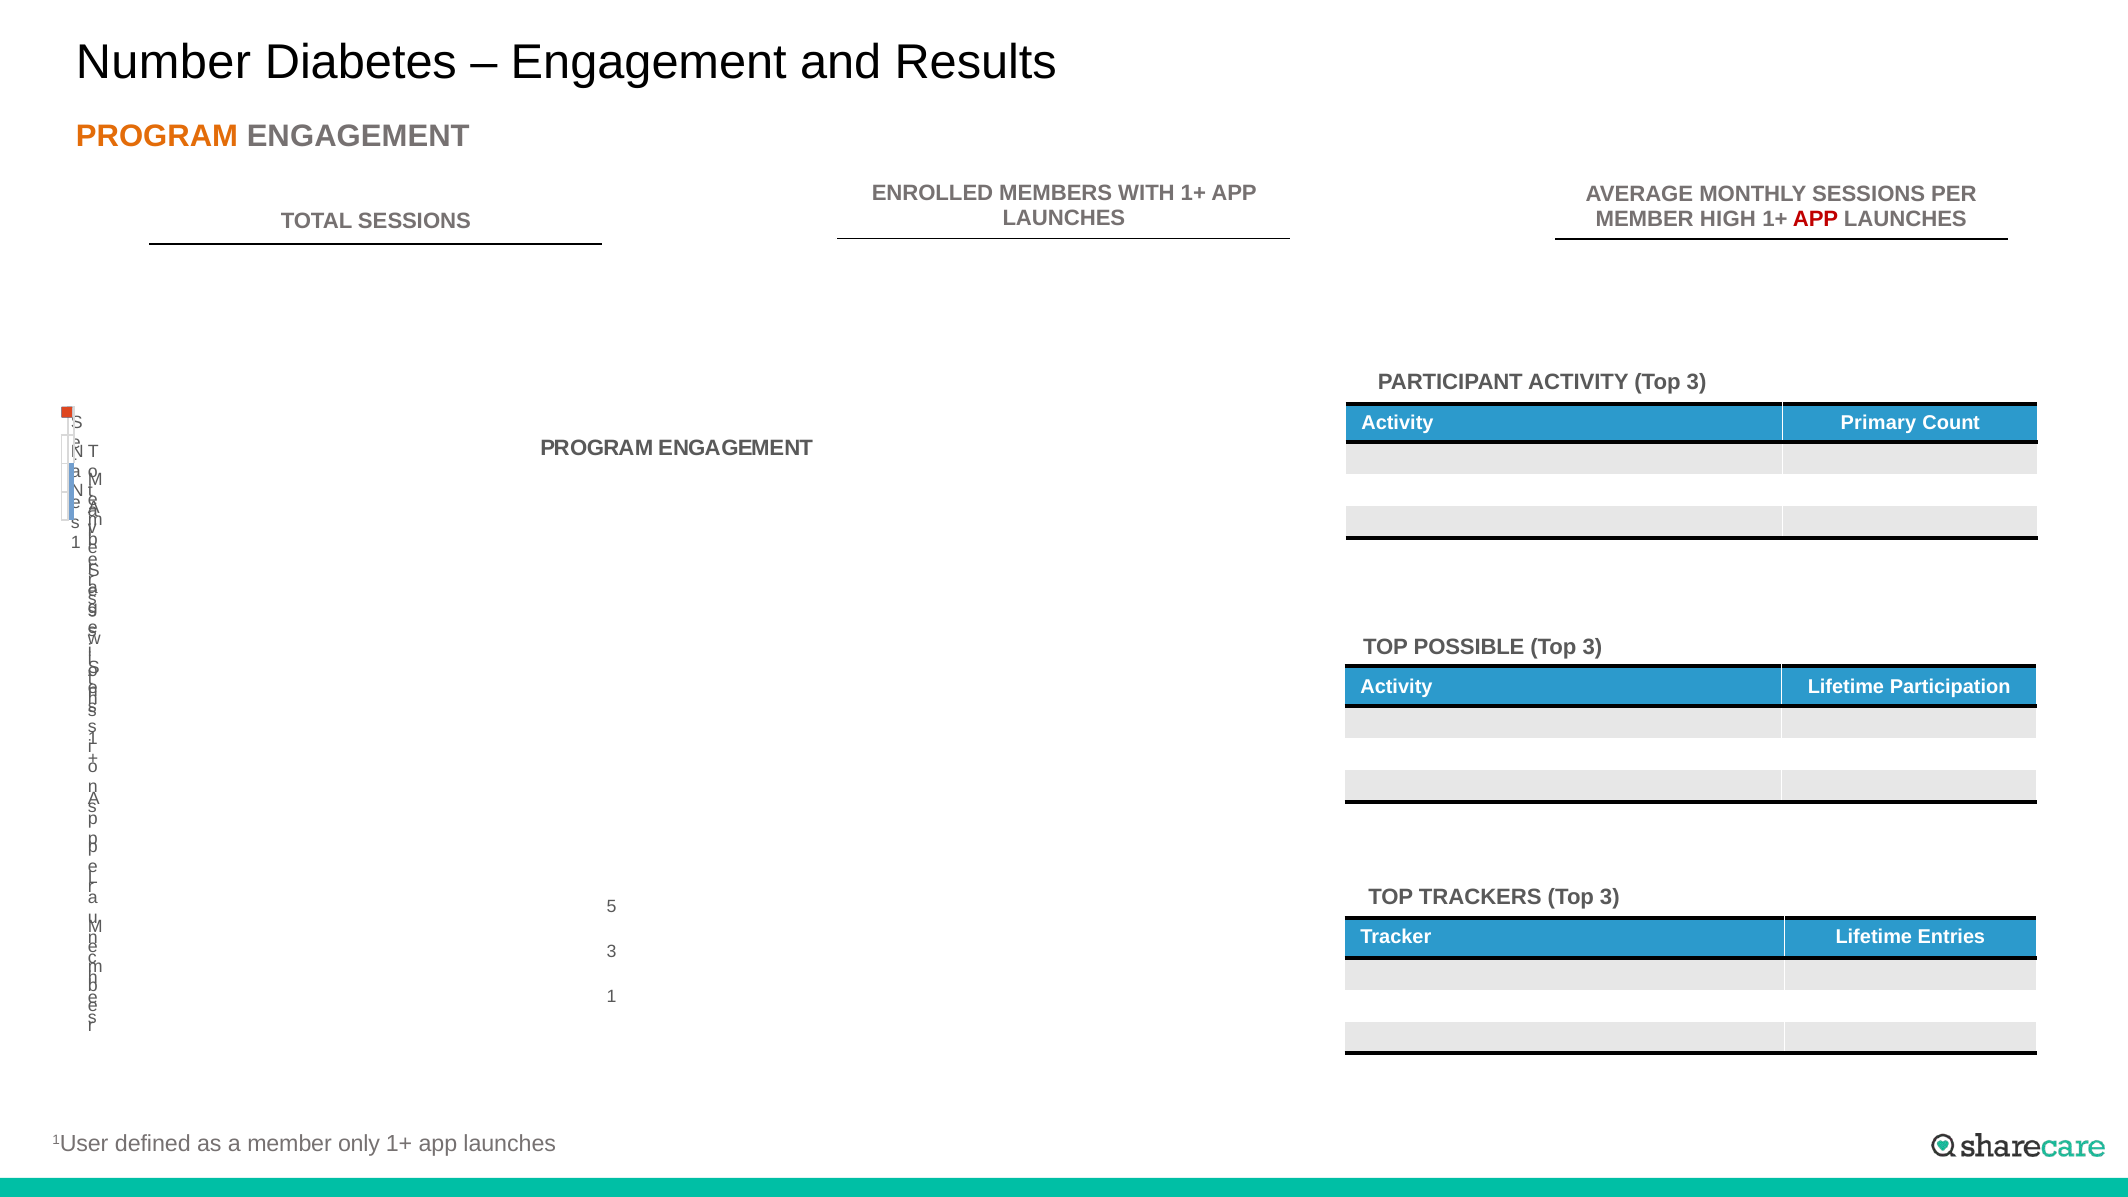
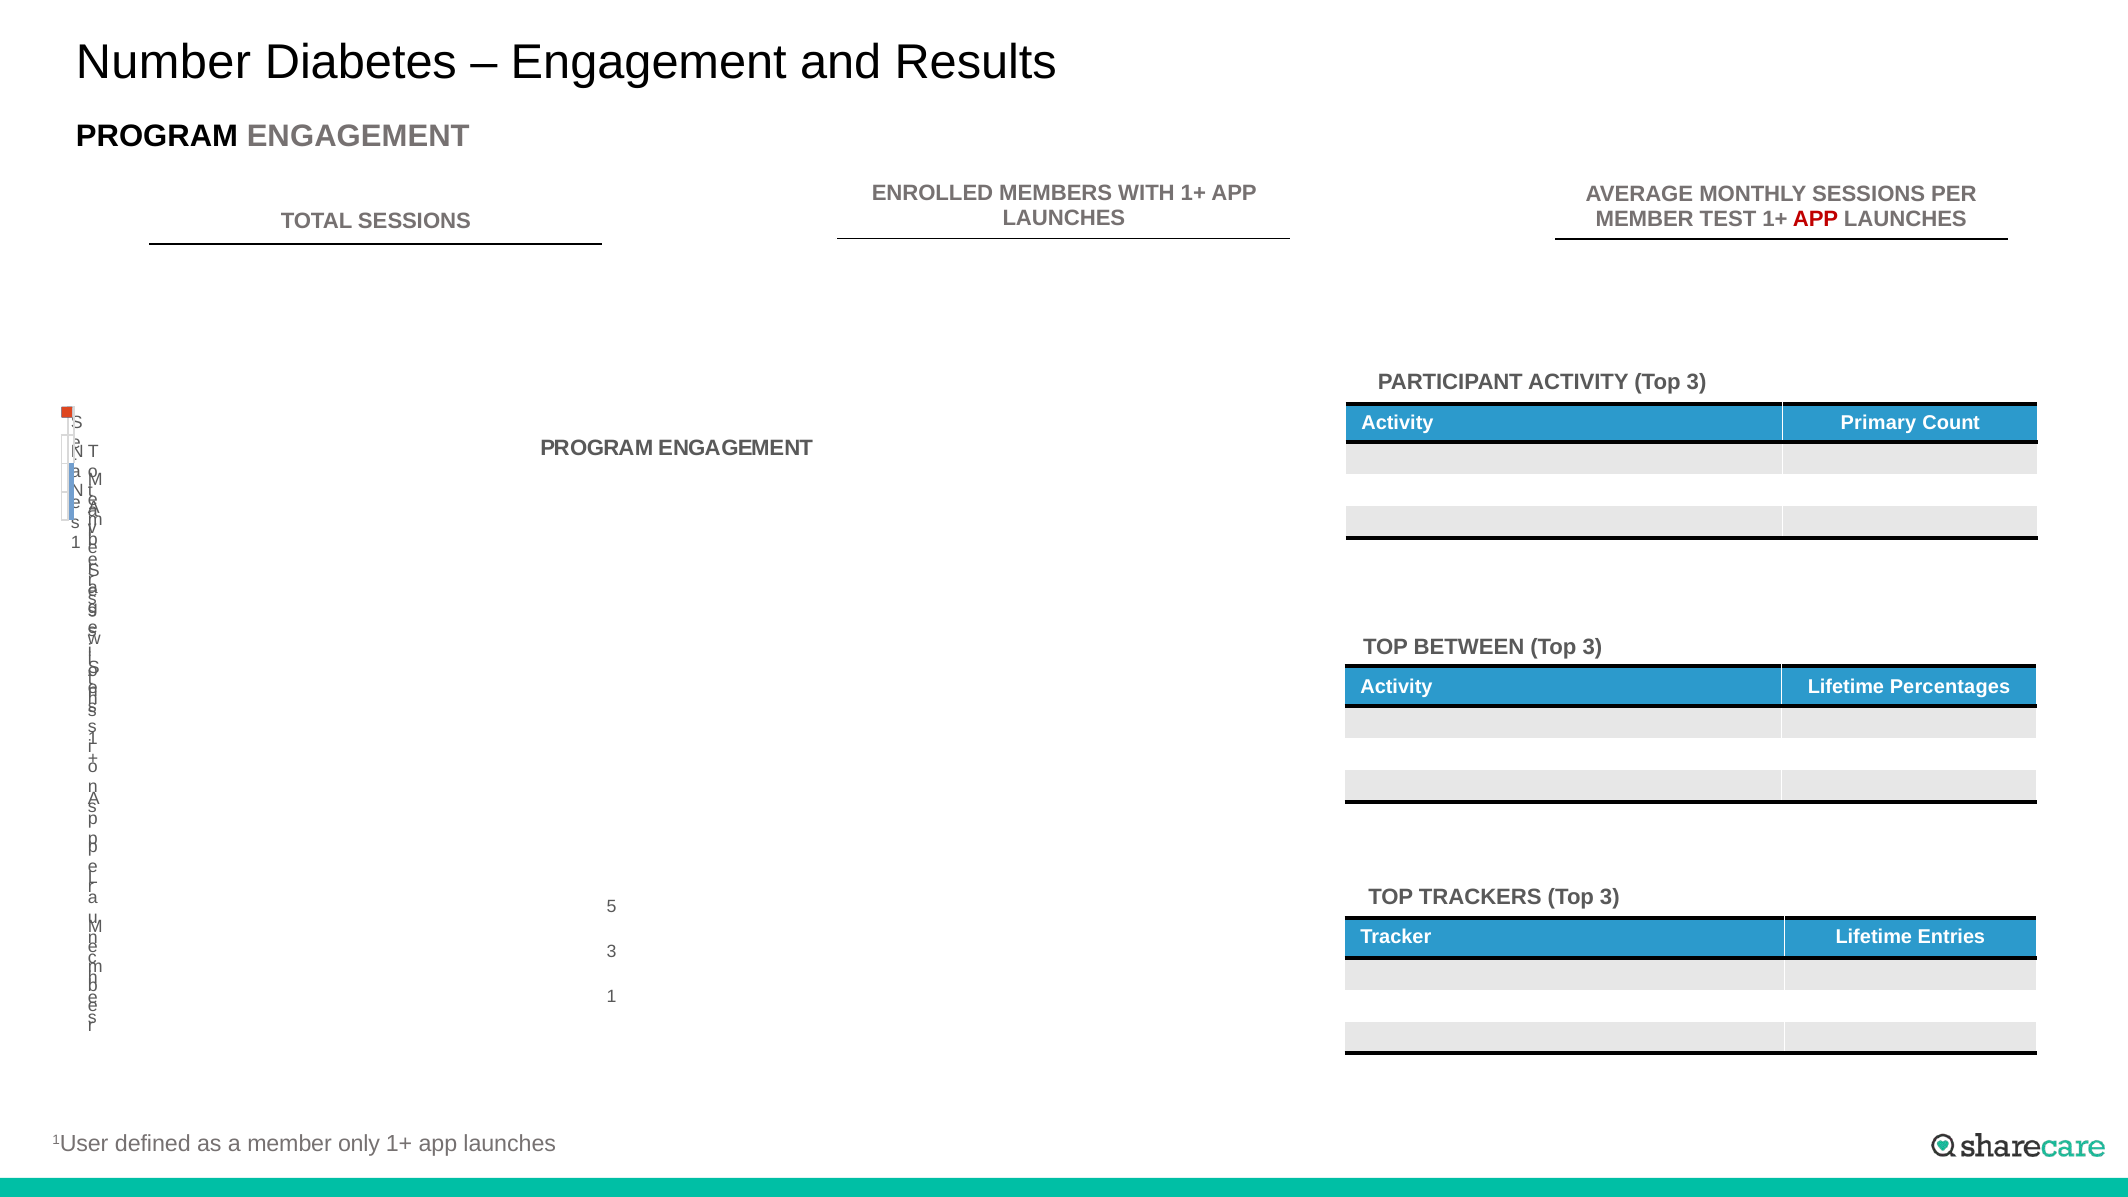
PROGRAM at (157, 136) colour: orange -> black
HIGH: HIGH -> TEST
POSSIBLE: POSSIBLE -> BETWEEN
Participation: Participation -> Percentages
